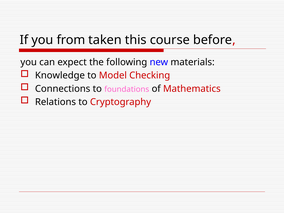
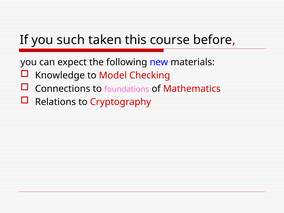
from: from -> such
